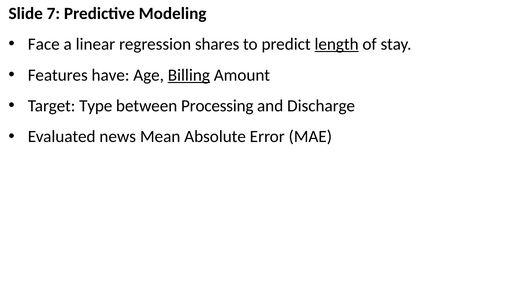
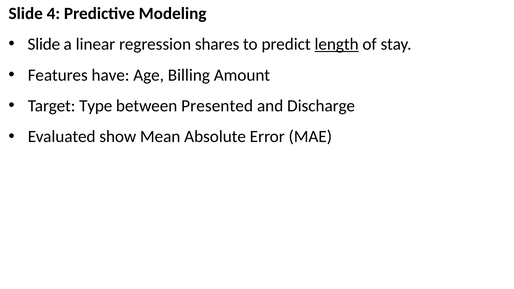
7: 7 -> 4
Face at (44, 44): Face -> Slide
Billing underline: present -> none
Processing: Processing -> Presented
news: news -> show
